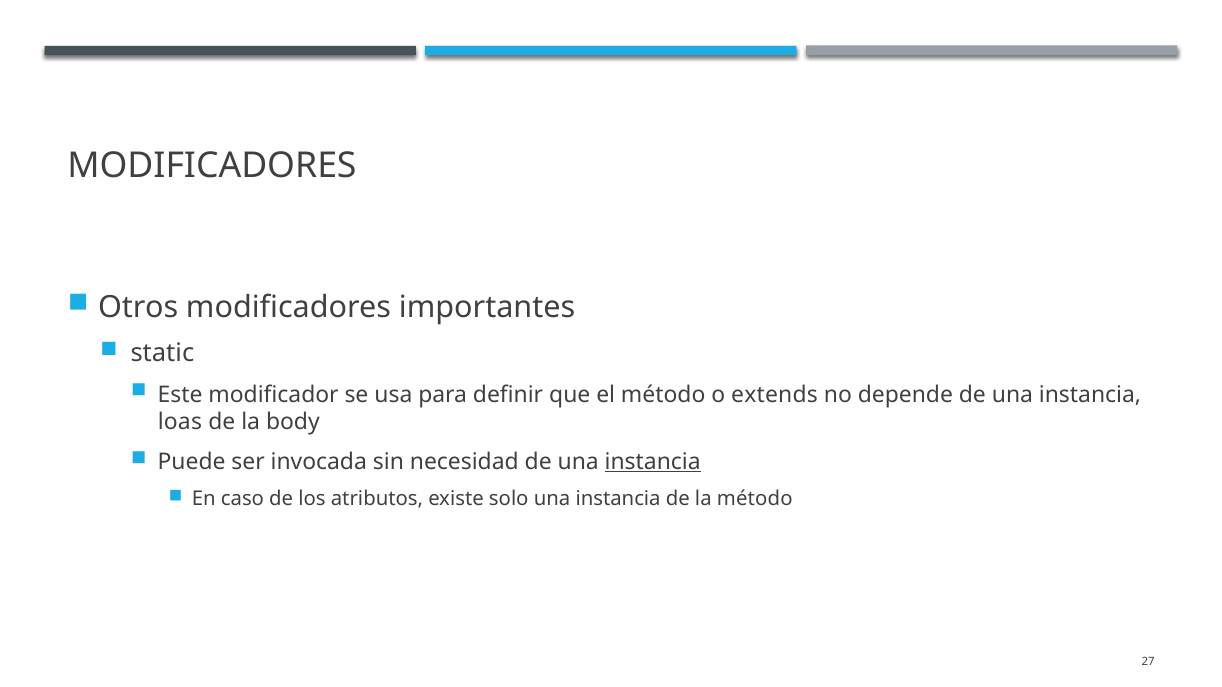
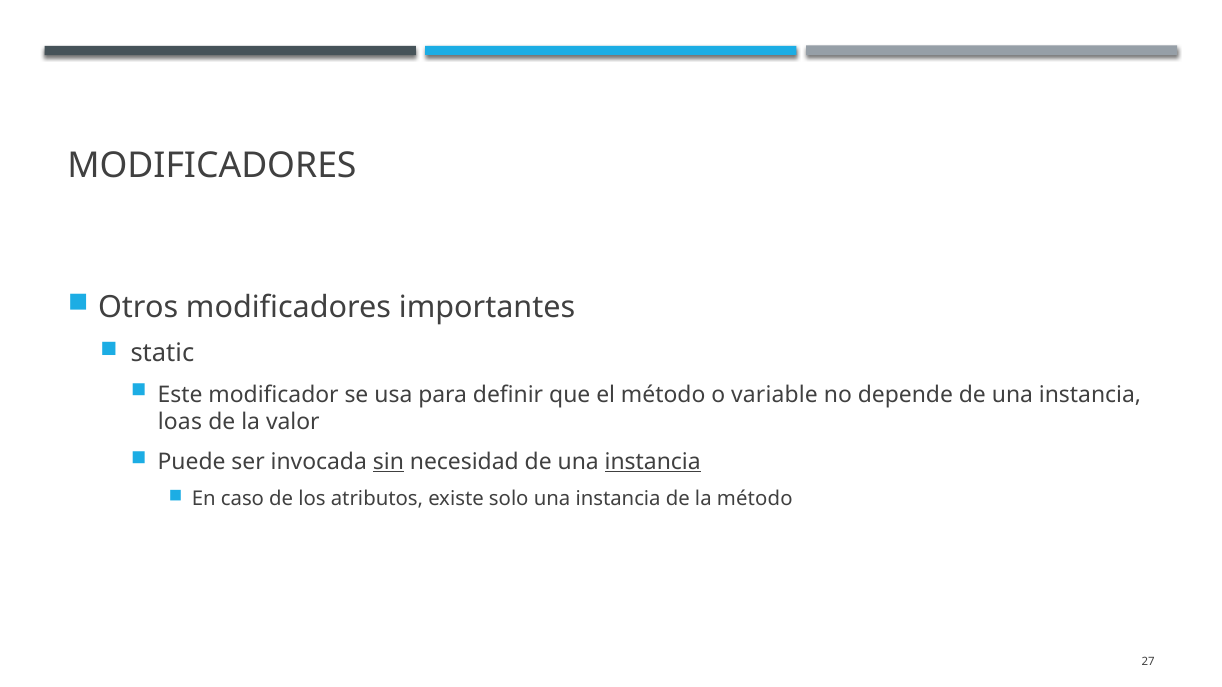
extends: extends -> variable
body: body -> valor
sin underline: none -> present
